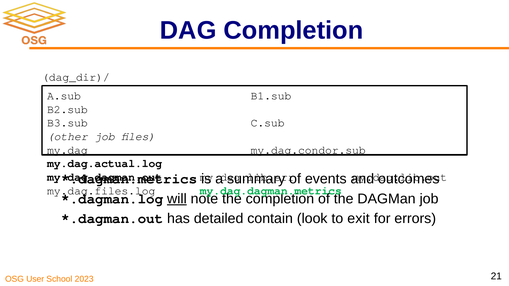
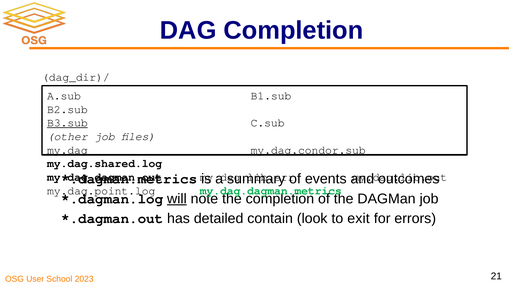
B3.sub underline: none -> present
my.dag.actual.log: my.dag.actual.log -> my.dag.shared.log
my.dag.files.log: my.dag.files.log -> my.dag.point.log
